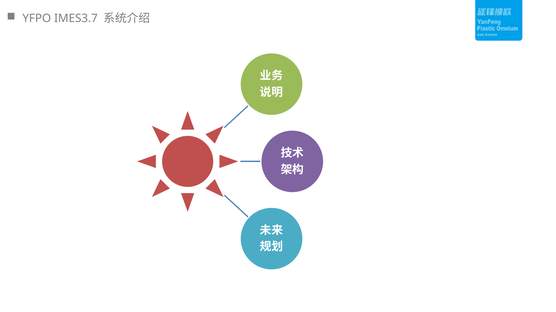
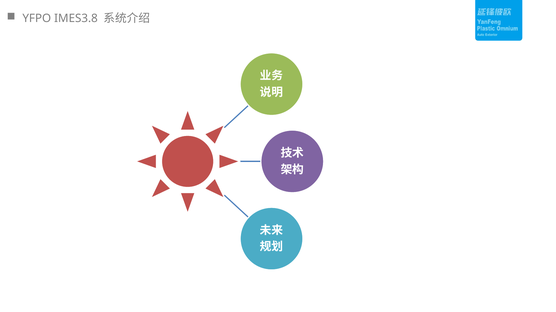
IMES3.7: IMES3.7 -> IMES3.8
